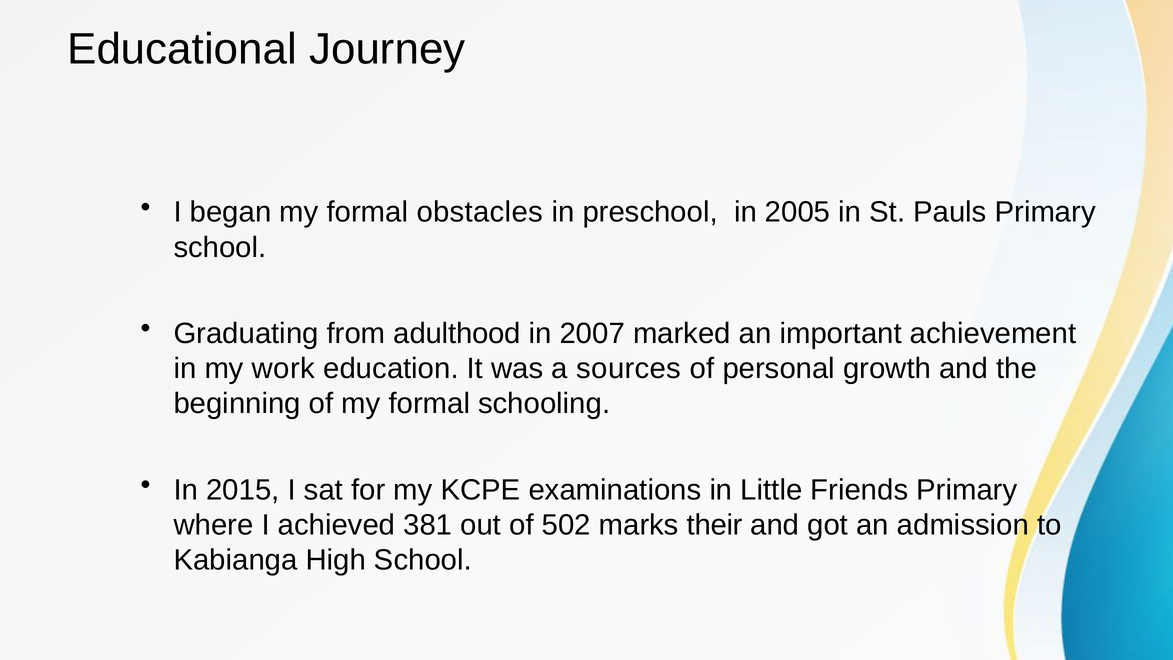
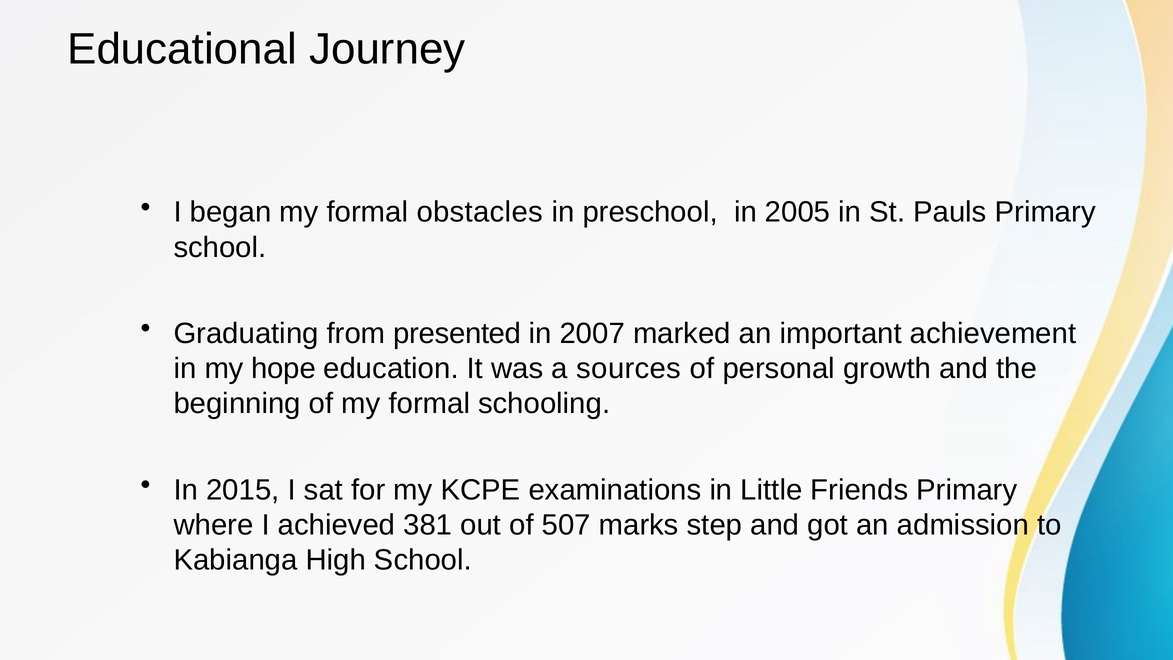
adulthood: adulthood -> presented
work: work -> hope
502: 502 -> 507
their: their -> step
